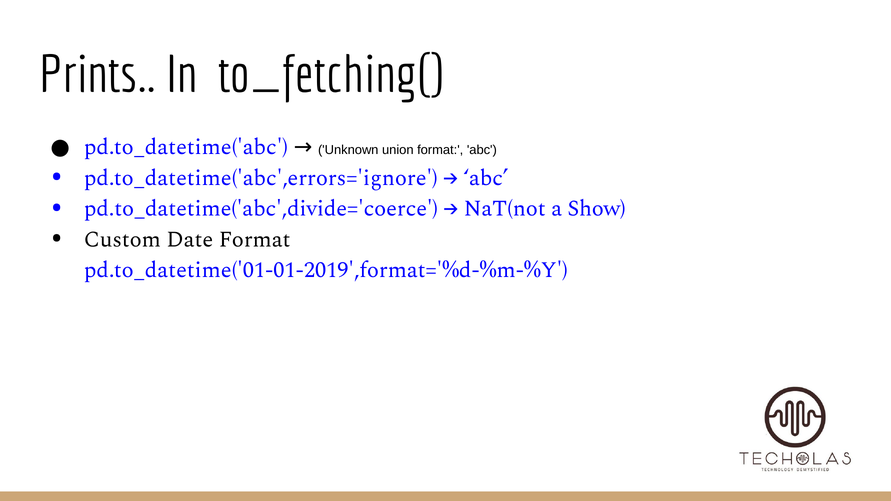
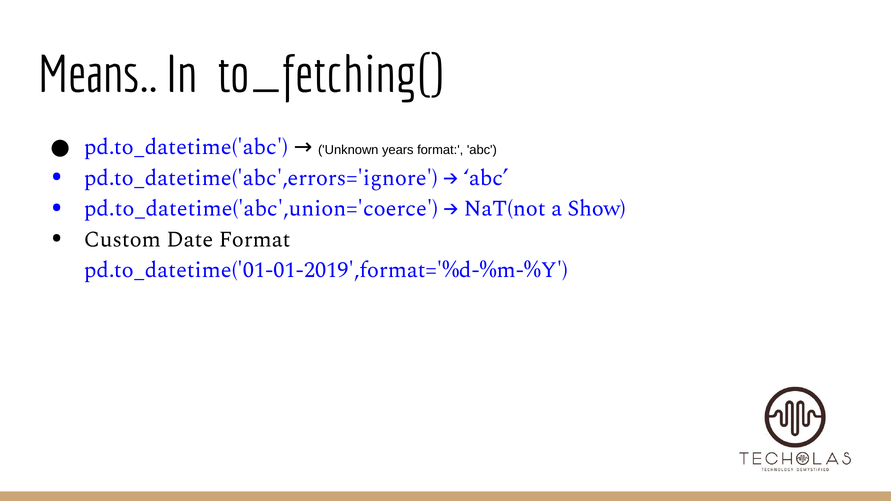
Prints: Prints -> Means
union: union -> years
pd.to_datetime('abc',divide='coerce: pd.to_datetime('abc',divide='coerce -> pd.to_datetime('abc',union='coerce
